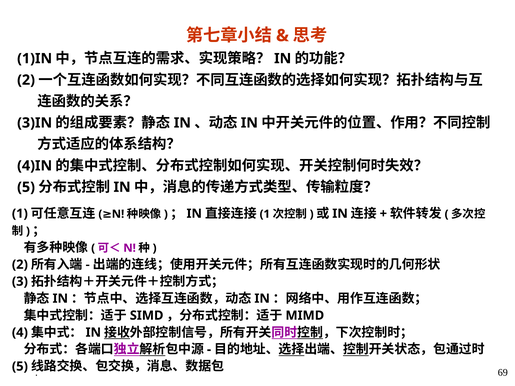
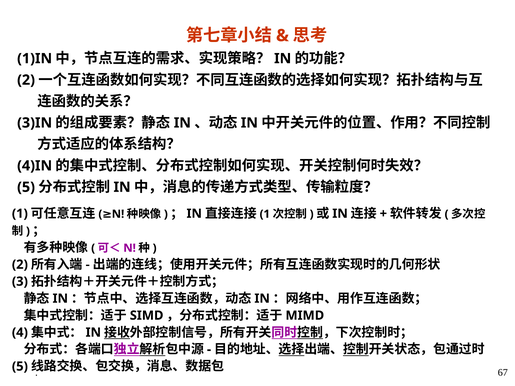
69: 69 -> 67
